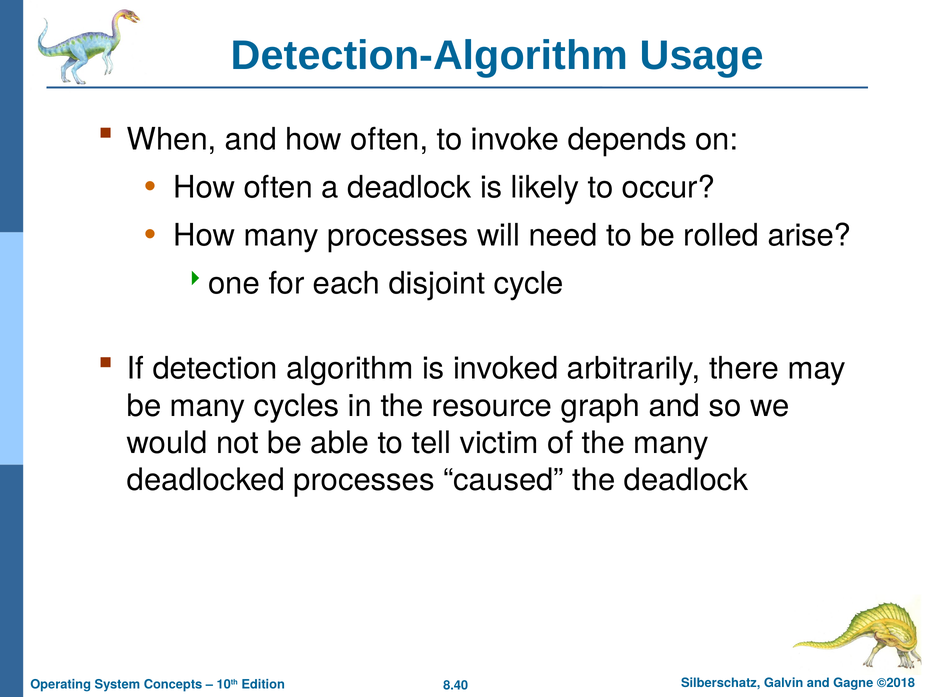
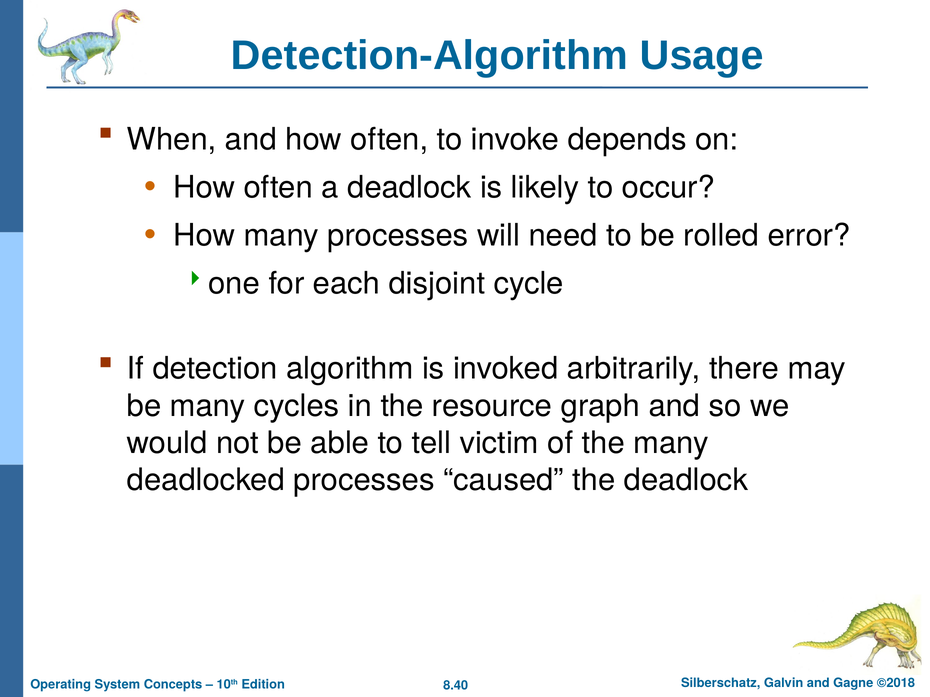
arise: arise -> error
